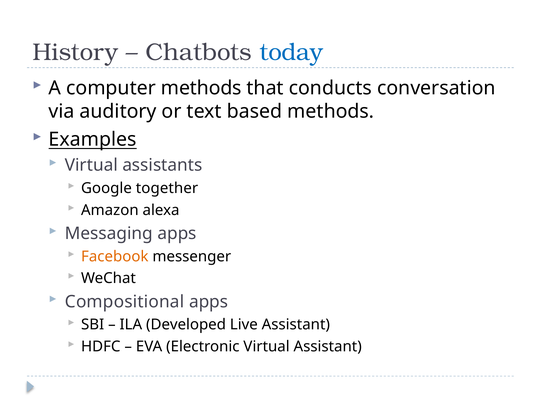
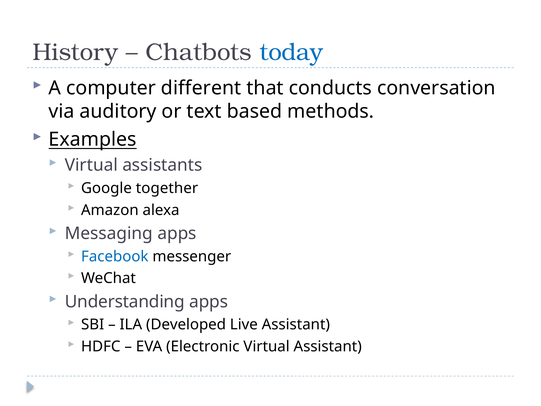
computer methods: methods -> different
Facebook colour: orange -> blue
Compositional: Compositional -> Understanding
